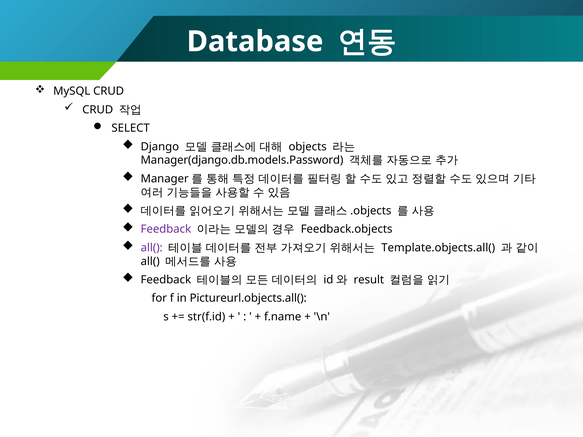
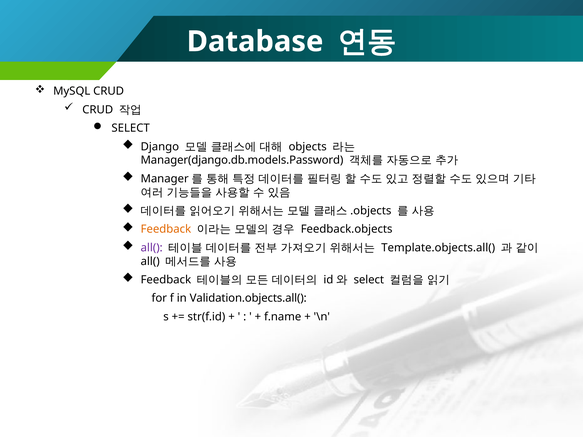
Feedback at (166, 229) colour: purple -> orange
result at (369, 280): result -> select
Pictureurl.objects.all(: Pictureurl.objects.all( -> Validation.objects.all(
